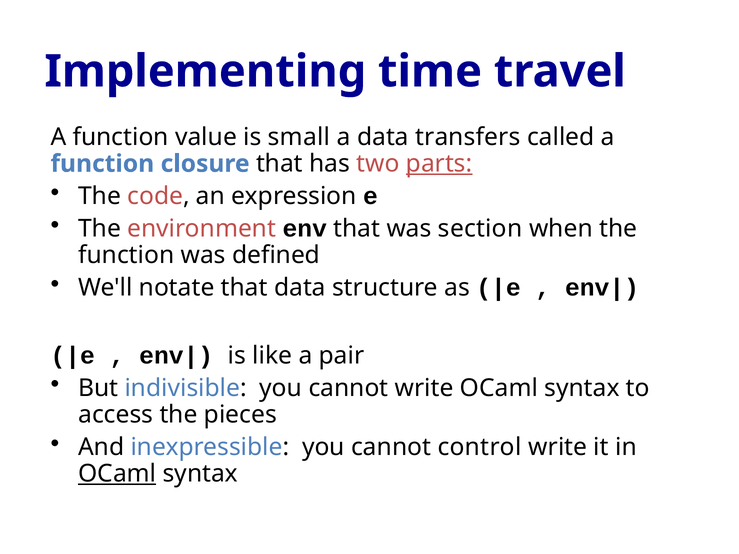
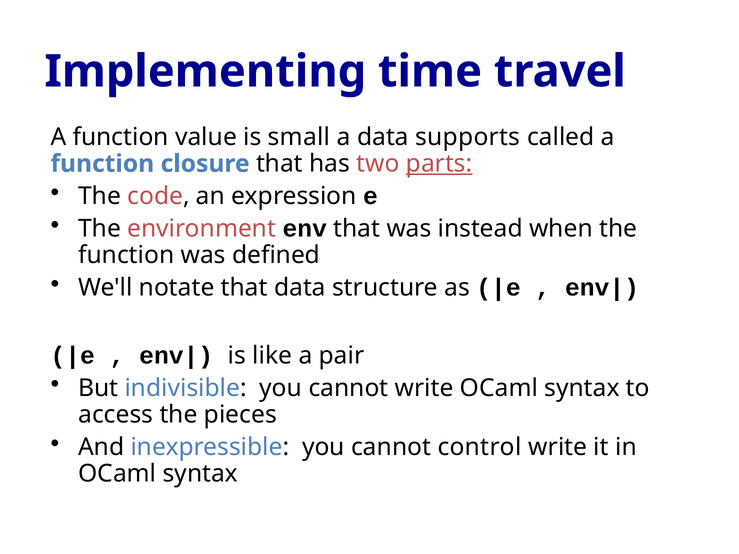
transfers: transfers -> supports
section: section -> instead
OCaml at (117, 474) underline: present -> none
